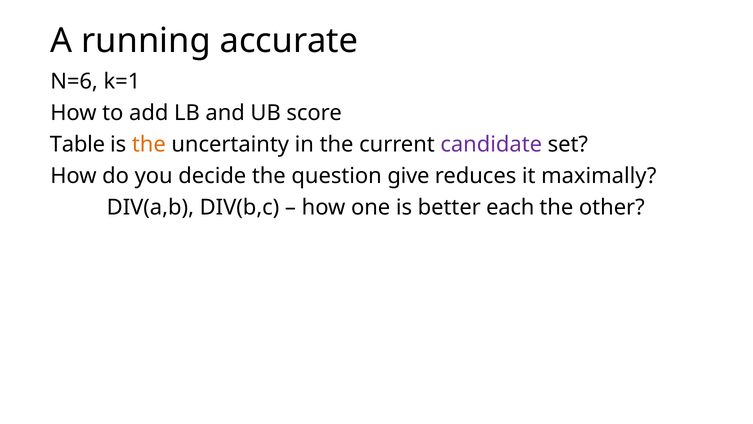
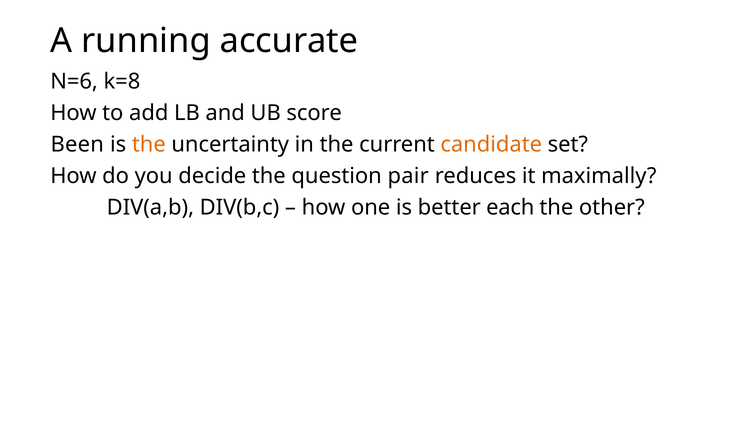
k=1: k=1 -> k=8
Table: Table -> Been
candidate colour: purple -> orange
give: give -> pair
